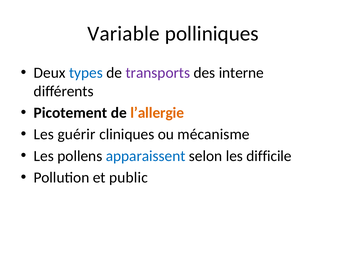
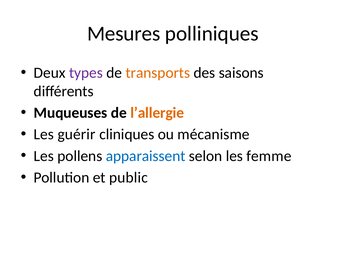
Variable: Variable -> Mesures
types colour: blue -> purple
transports colour: purple -> orange
interne: interne -> saisons
Picotement: Picotement -> Muqueuses
difficile: difficile -> femme
